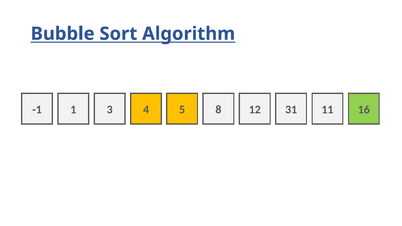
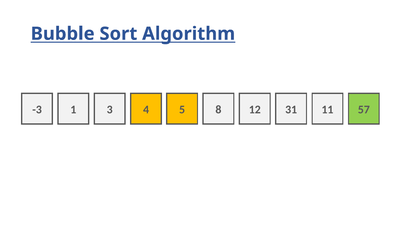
-1: -1 -> -3
16: 16 -> 57
